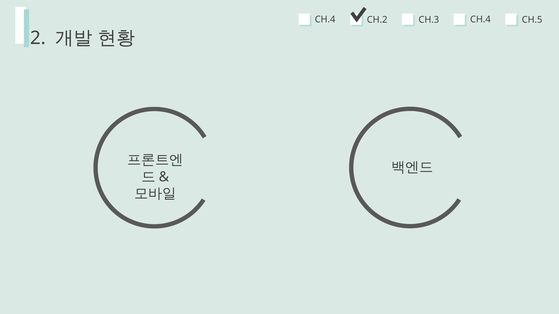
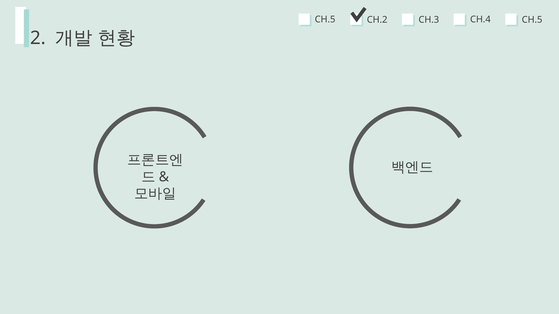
CH.4 at (325, 19): CH.4 -> CH.5
